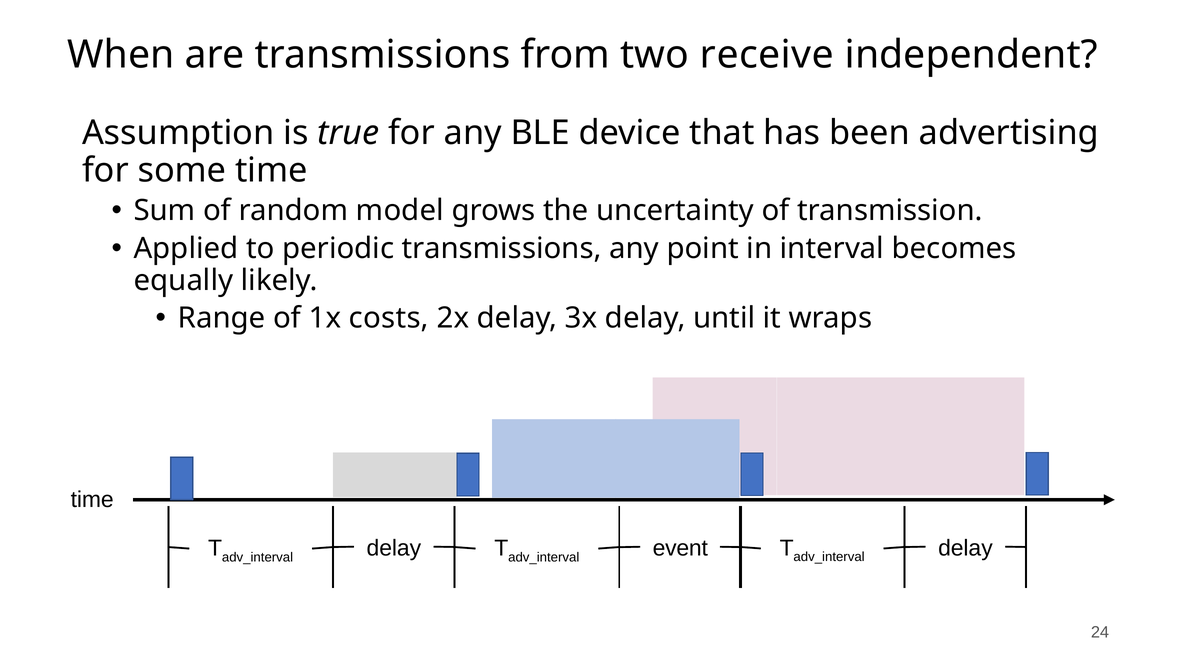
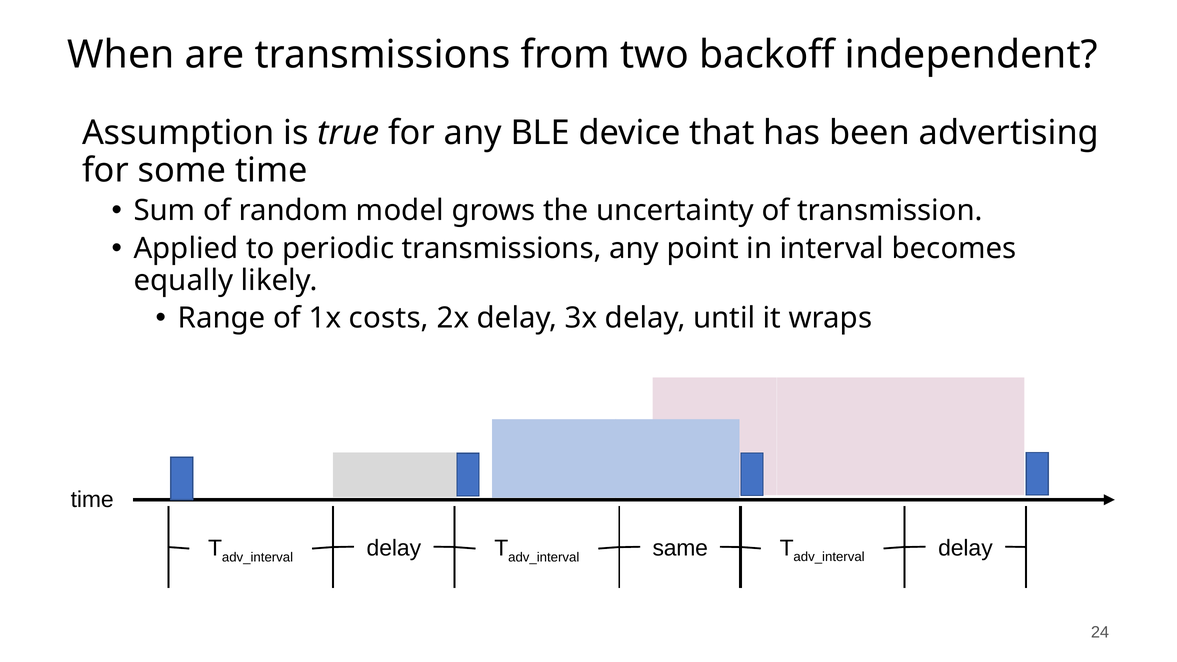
receive: receive -> backoff
event: event -> same
